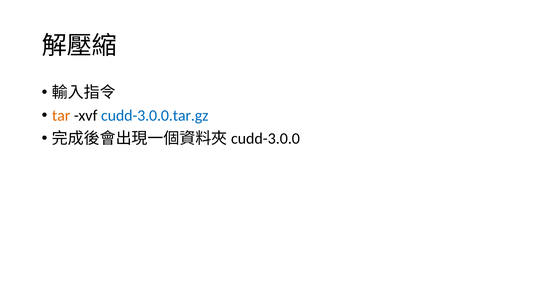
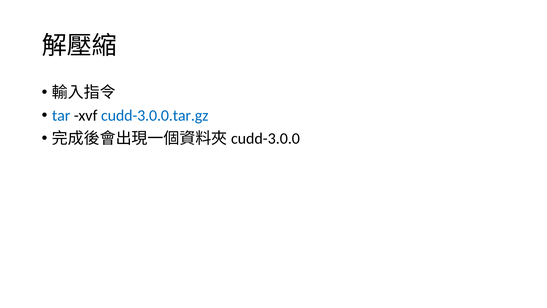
tar colour: orange -> blue
